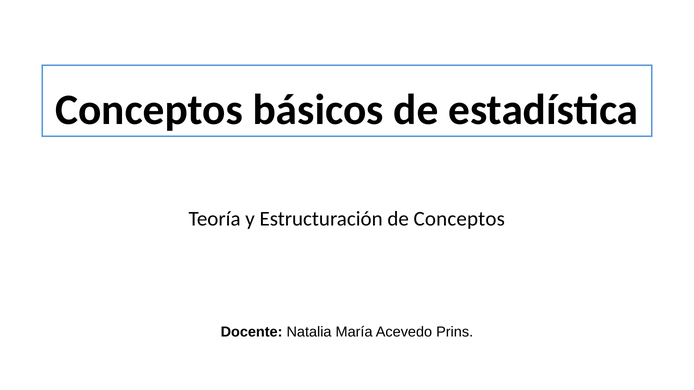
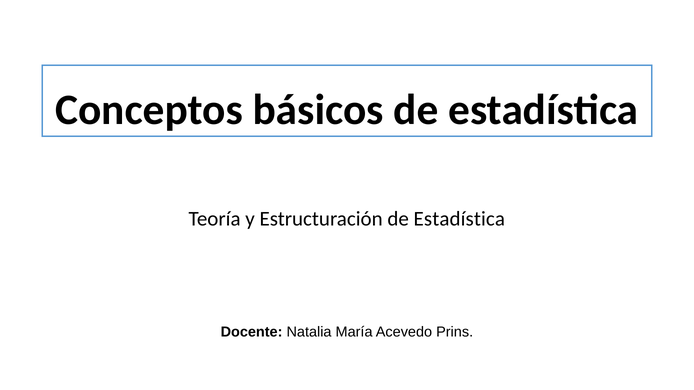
Estructuración de Conceptos: Conceptos -> Estadística
